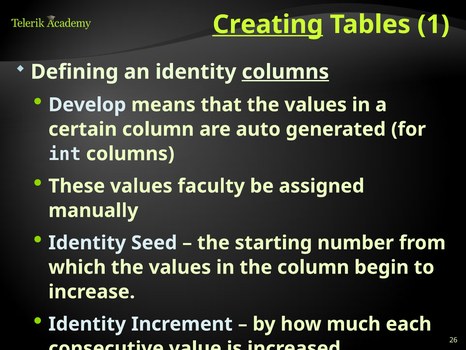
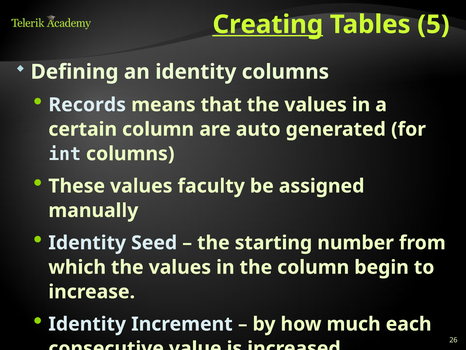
1: 1 -> 5
columns at (285, 72) underline: present -> none
Develop: Develop -> Records
